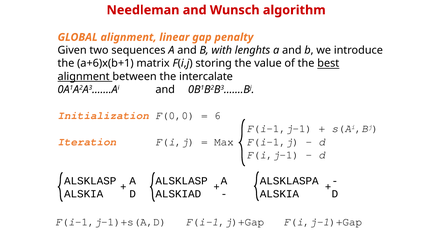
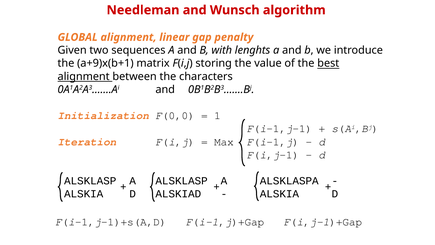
a+6)x(b+1: a+6)x(b+1 -> a+9)x(b+1
intercalate: intercalate -> characters
6: 6 -> 1
